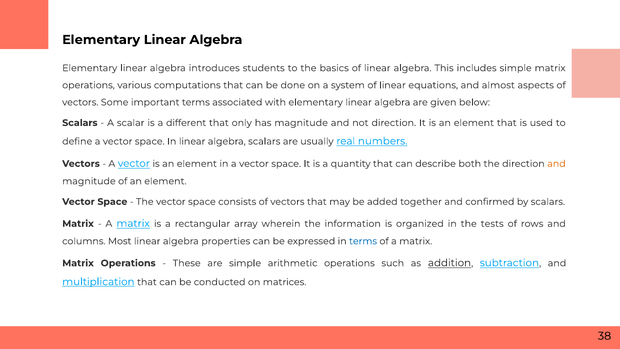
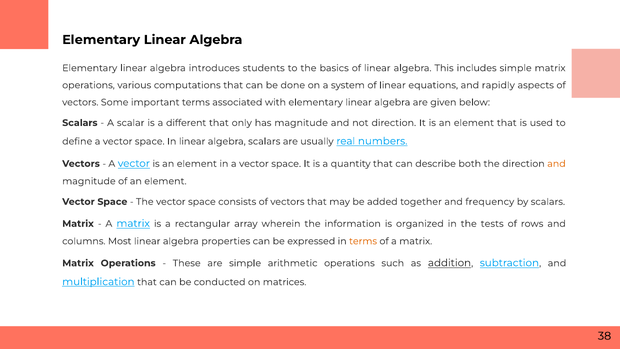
almost: almost -> rapidly
confirmed: confirmed -> frequency
terms at (363, 241) colour: blue -> orange
